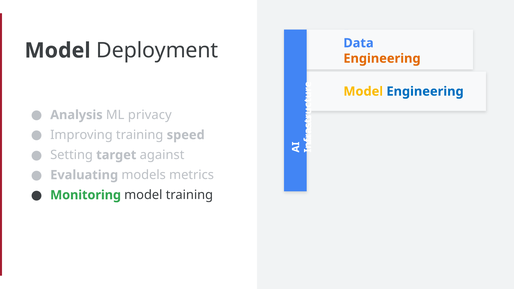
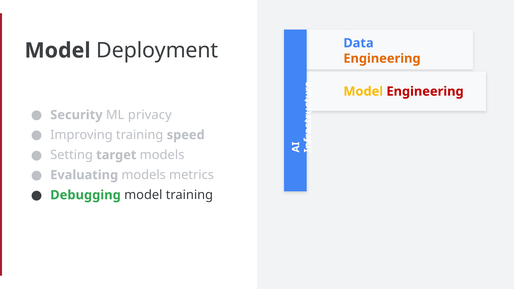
Engineering at (425, 91) colour: blue -> red
Analysis: Analysis -> Security
target against: against -> models
Monitoring: Monitoring -> Debugging
